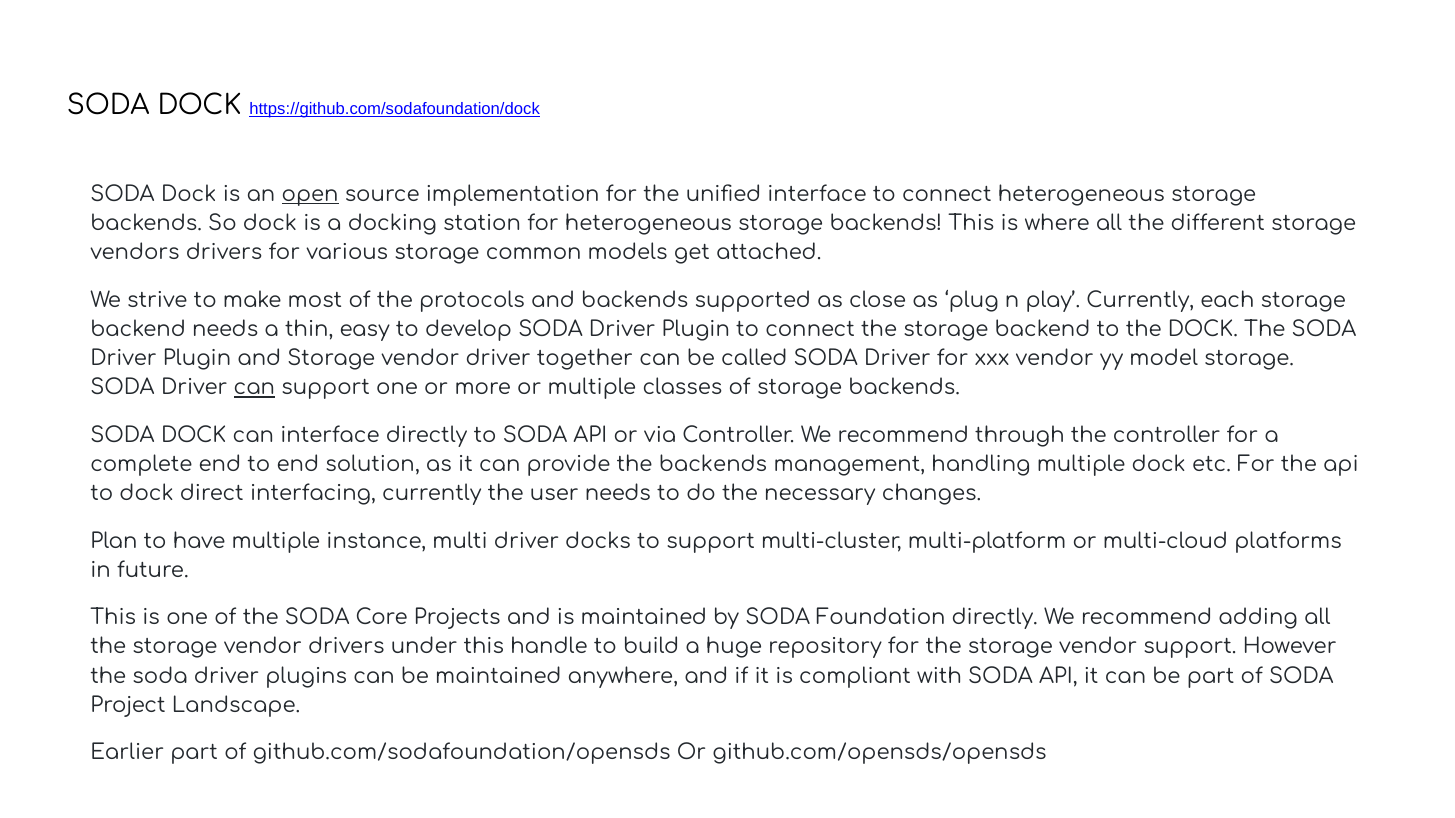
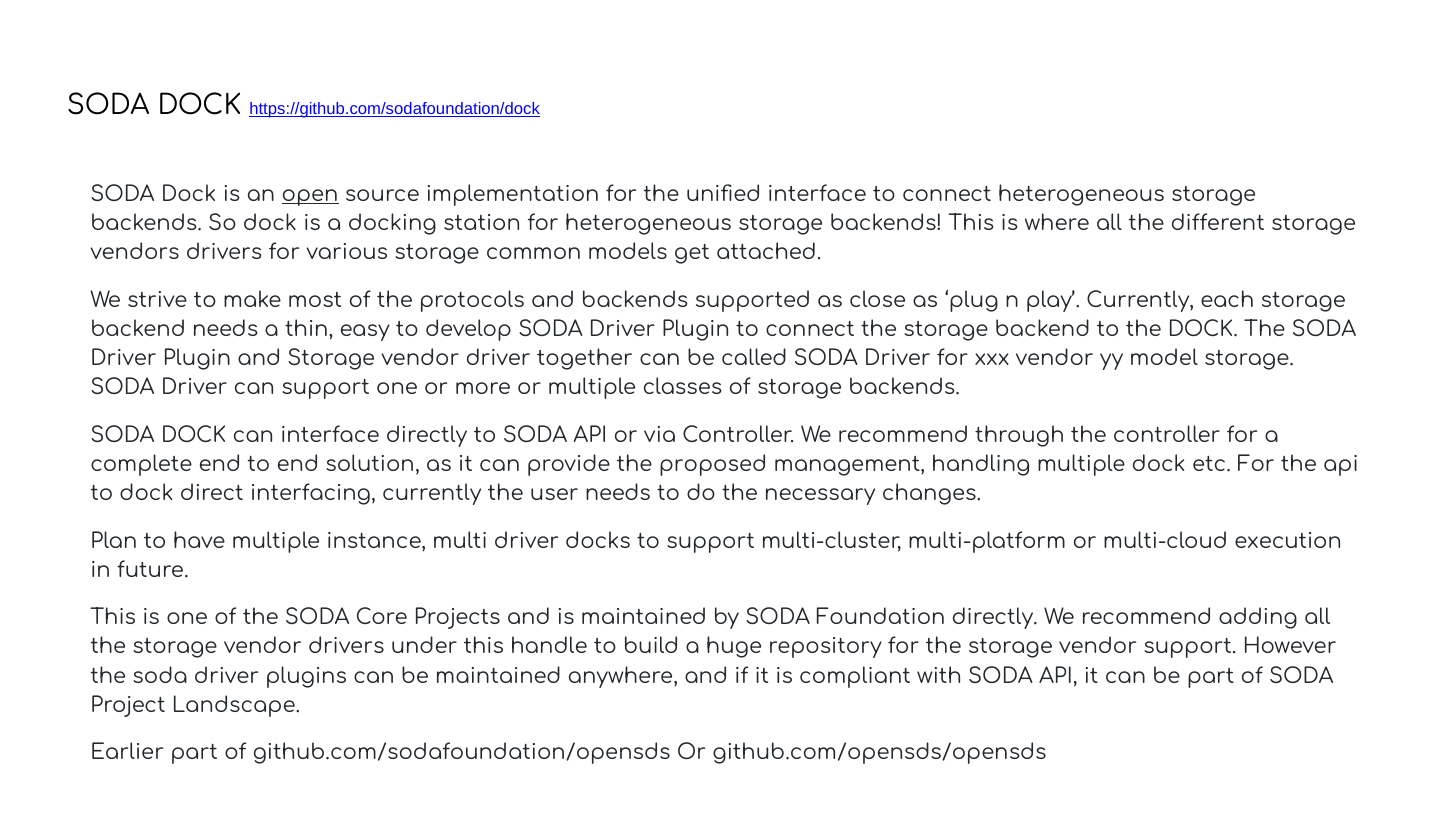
can at (254, 388) underline: present -> none
the backends: backends -> proposed
platforms: platforms -> execution
